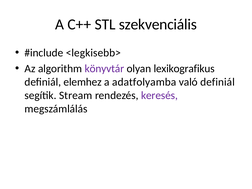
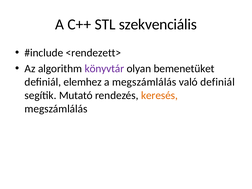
<legkisebb>: <legkisebb> -> <rendezett>
lexikografikus: lexikografikus -> bemenetüket
a adatfolyamba: adatfolyamba -> megszámlálás
Stream: Stream -> Mutató
keresés colour: purple -> orange
